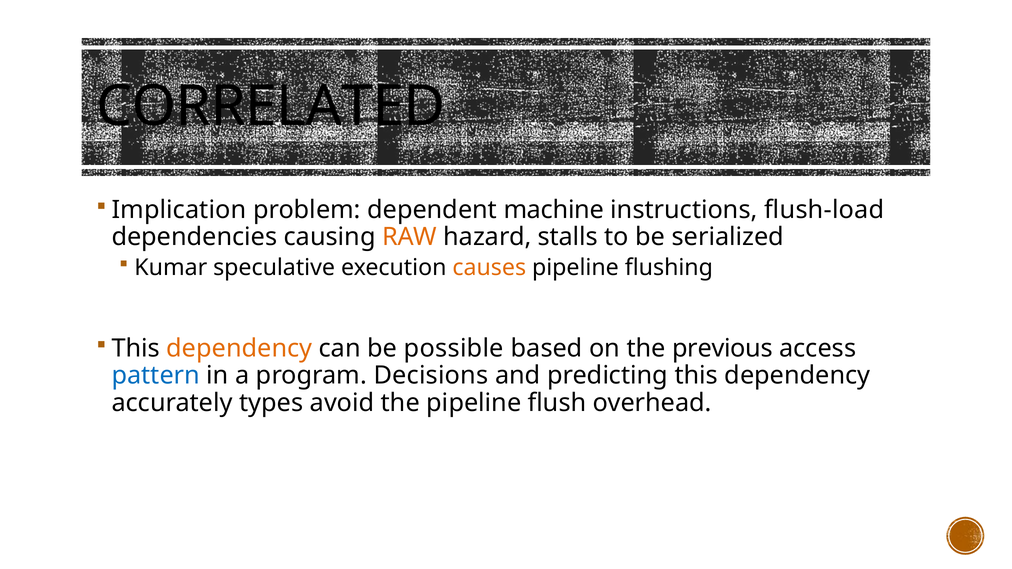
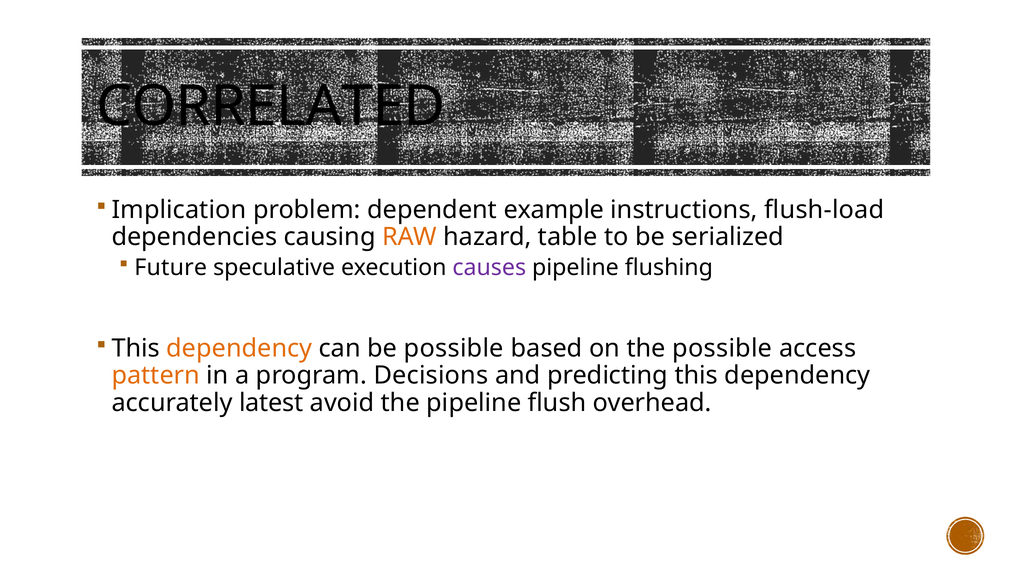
machine: machine -> example
stalls: stalls -> table
Kumar: Kumar -> Future
causes colour: orange -> purple
the previous: previous -> possible
pattern colour: blue -> orange
types: types -> latest
